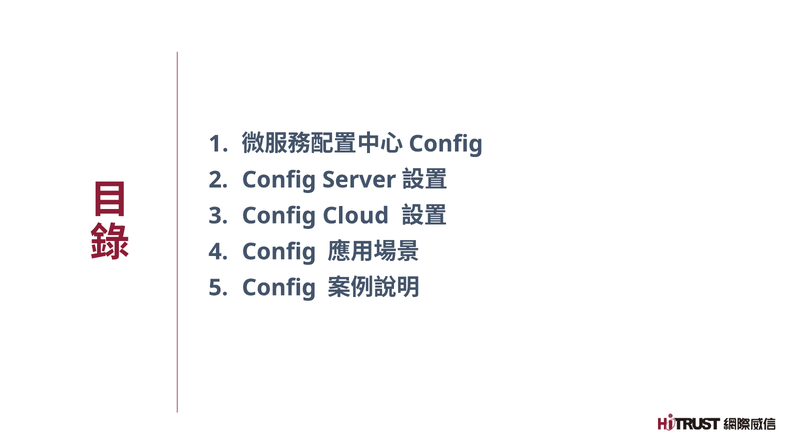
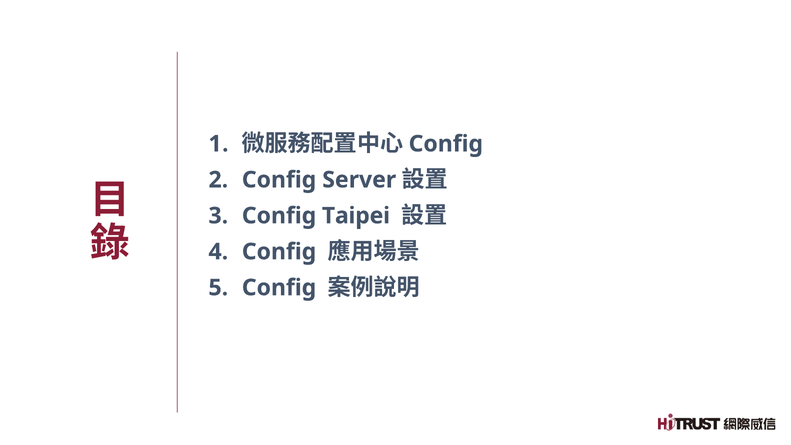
Cloud: Cloud -> Taipei
